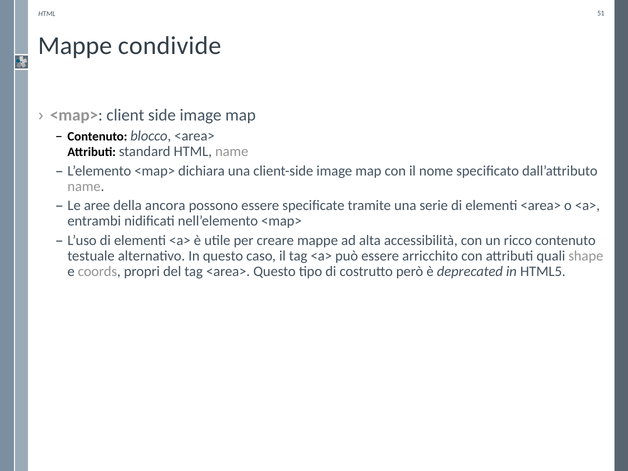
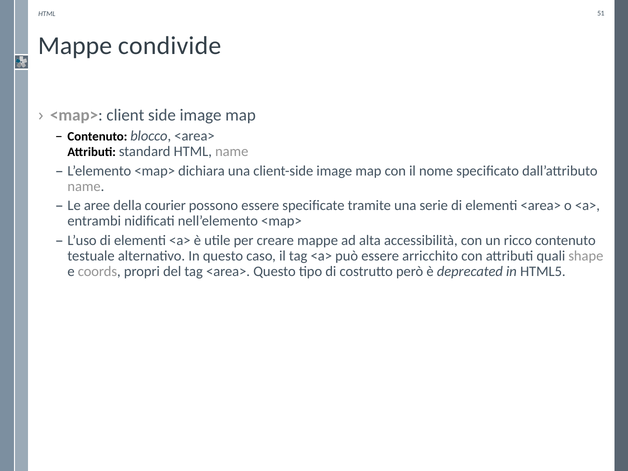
ancora: ancora -> courier
